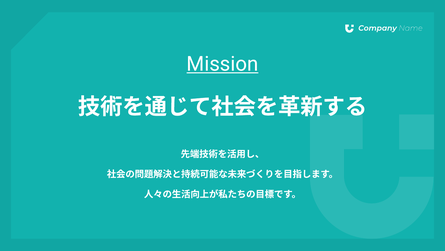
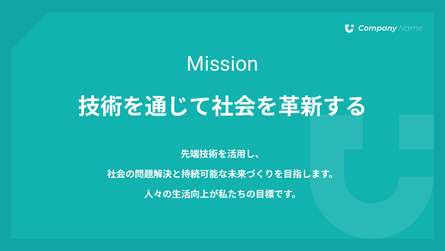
Mission underline: present -> none
